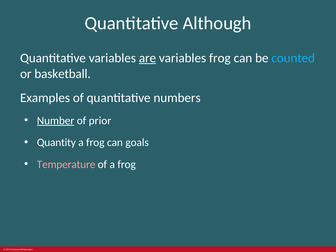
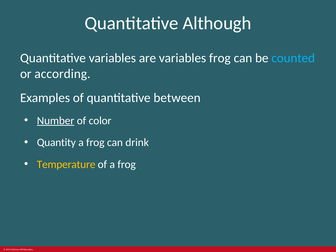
are underline: present -> none
basketball: basketball -> according
numbers: numbers -> between
prior: prior -> color
goals: goals -> drink
Temperature colour: pink -> yellow
